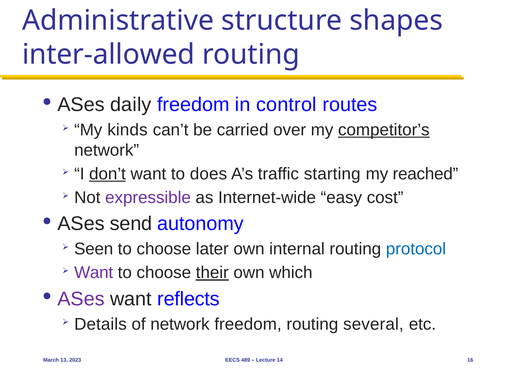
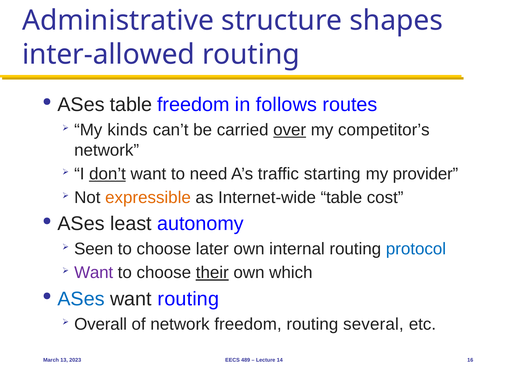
ASes daily: daily -> table
control: control -> follows
over underline: none -> present
competitor’s underline: present -> none
does: does -> need
reached: reached -> provider
expressible colour: purple -> orange
Internet-wide easy: easy -> table
send: send -> least
ASes at (81, 299) colour: purple -> blue
want reflects: reflects -> routing
Details: Details -> Overall
